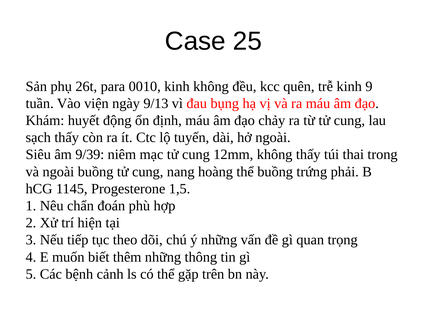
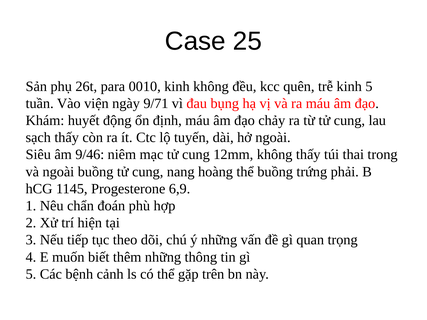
kinh 9: 9 -> 5
9/13: 9/13 -> 9/71
9/39: 9/39 -> 9/46
1,5: 1,5 -> 6,9
